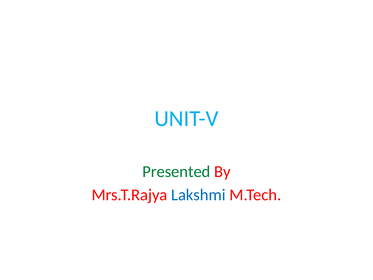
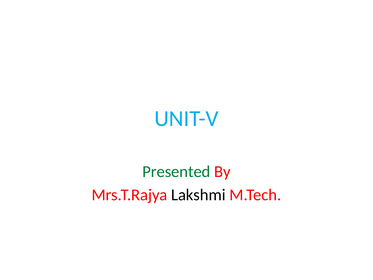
Lakshmi colour: blue -> black
